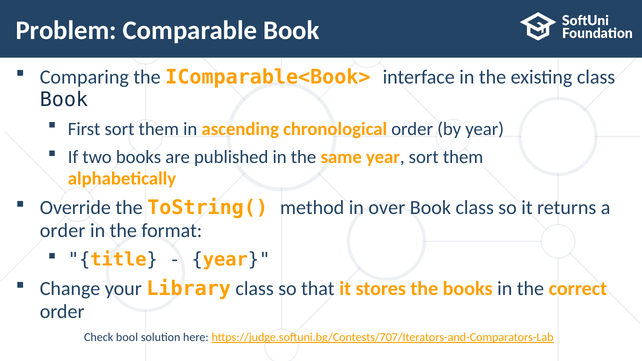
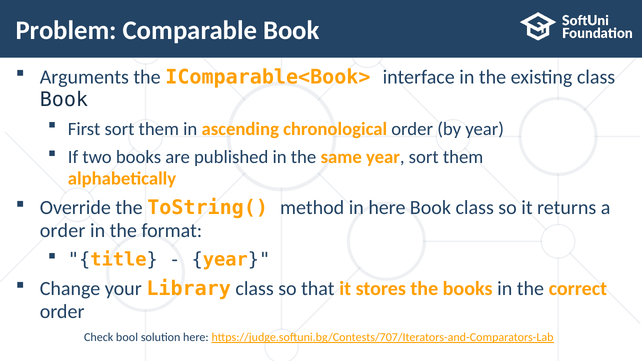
Comparing: Comparing -> Arguments
in over: over -> here
